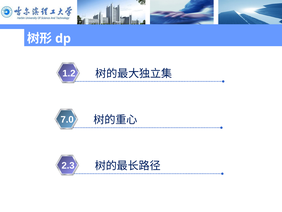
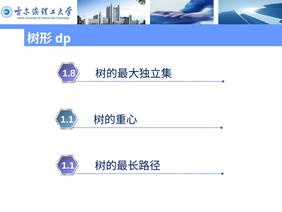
1.2: 1.2 -> 1.8
7.0 at (67, 119): 7.0 -> 1.1
2.3 at (68, 165): 2.3 -> 1.1
